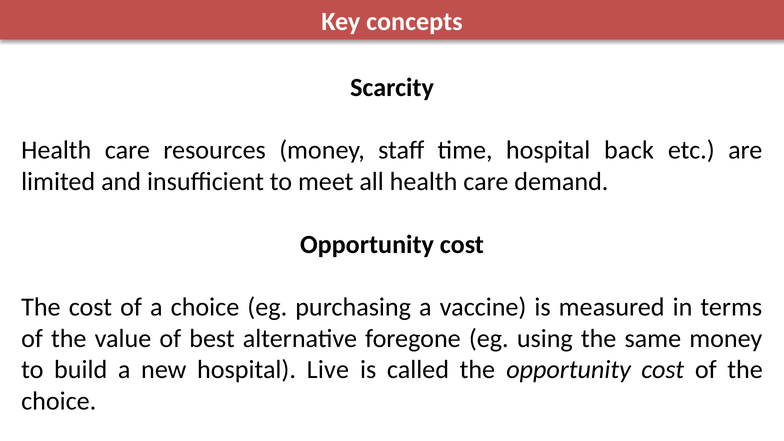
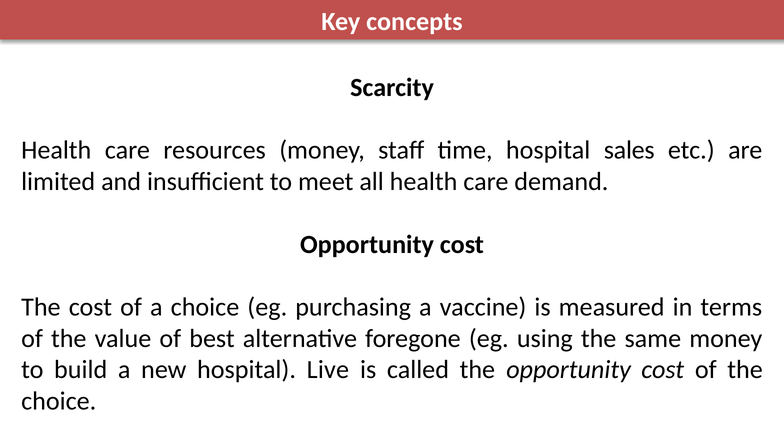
back: back -> sales
